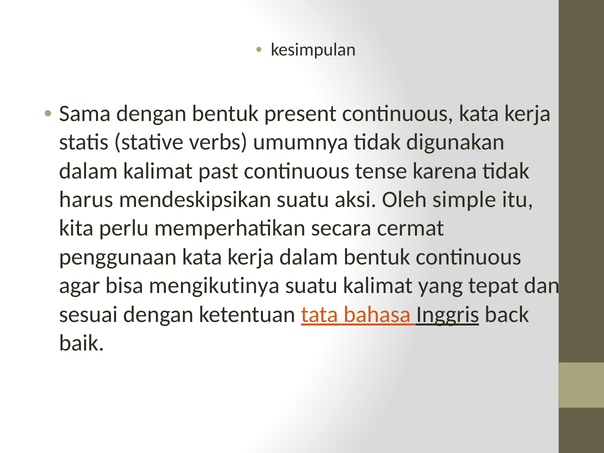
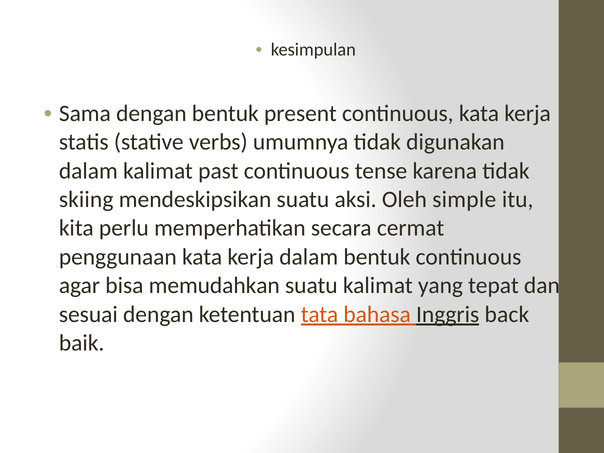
harus: harus -> skiing
mengikutinya: mengikutinya -> memudahkan
